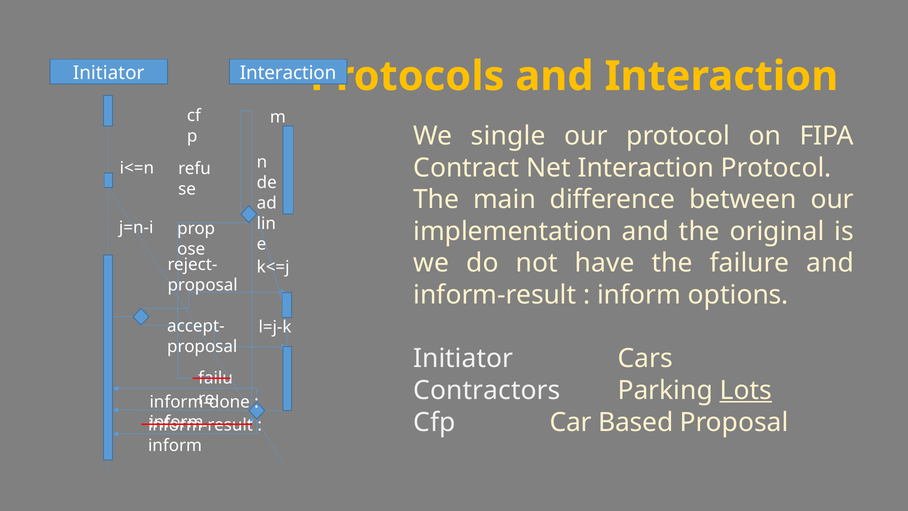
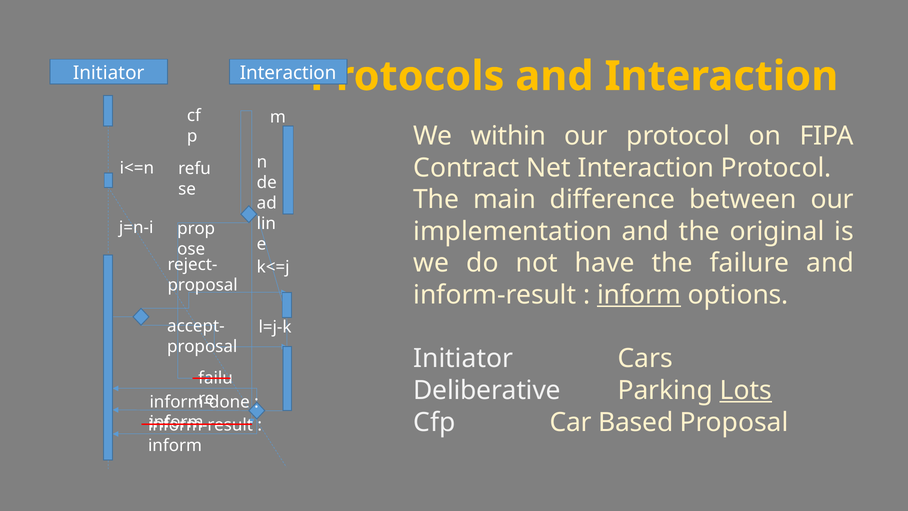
single: single -> within
inform at (639, 295) underline: none -> present
Contractors: Contractors -> Deliberative
